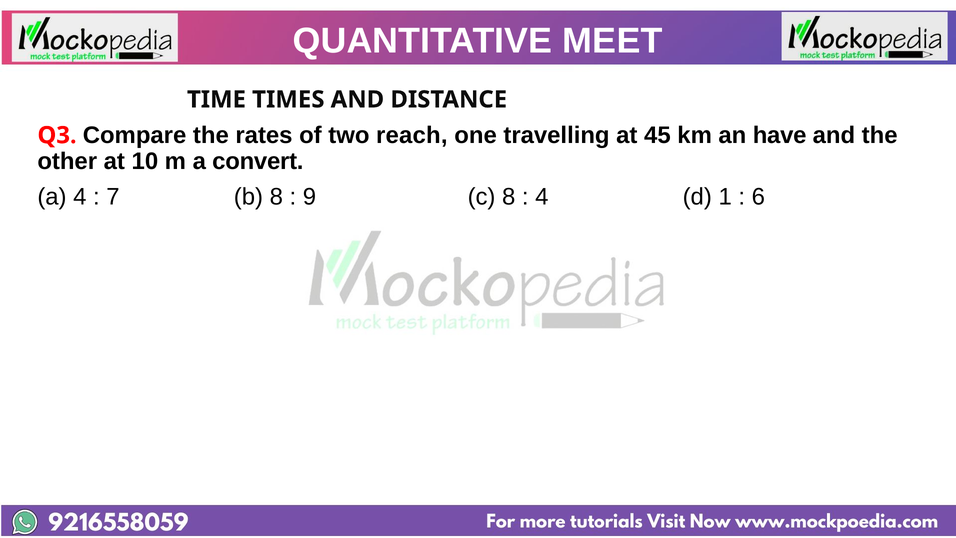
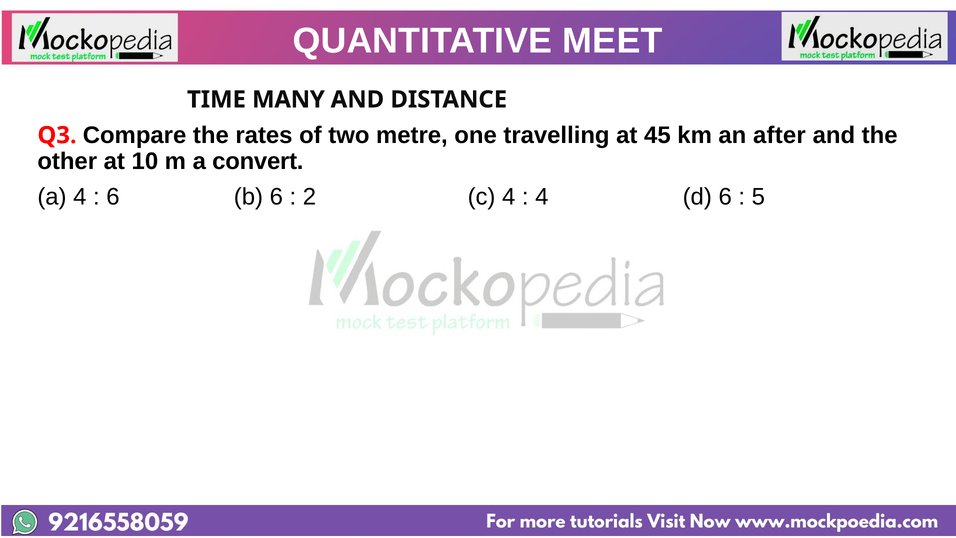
TIMES: TIMES -> MANY
reach: reach -> metre
have: have -> after
7 at (113, 197): 7 -> 6
b 8: 8 -> 6
9: 9 -> 2
c 8: 8 -> 4
d 1: 1 -> 6
6: 6 -> 5
